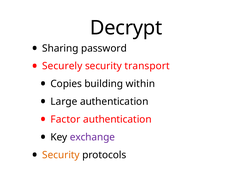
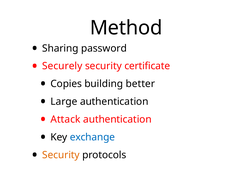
Decrypt: Decrypt -> Method
transport: transport -> certificate
within: within -> better
Factor: Factor -> Attack
exchange colour: purple -> blue
